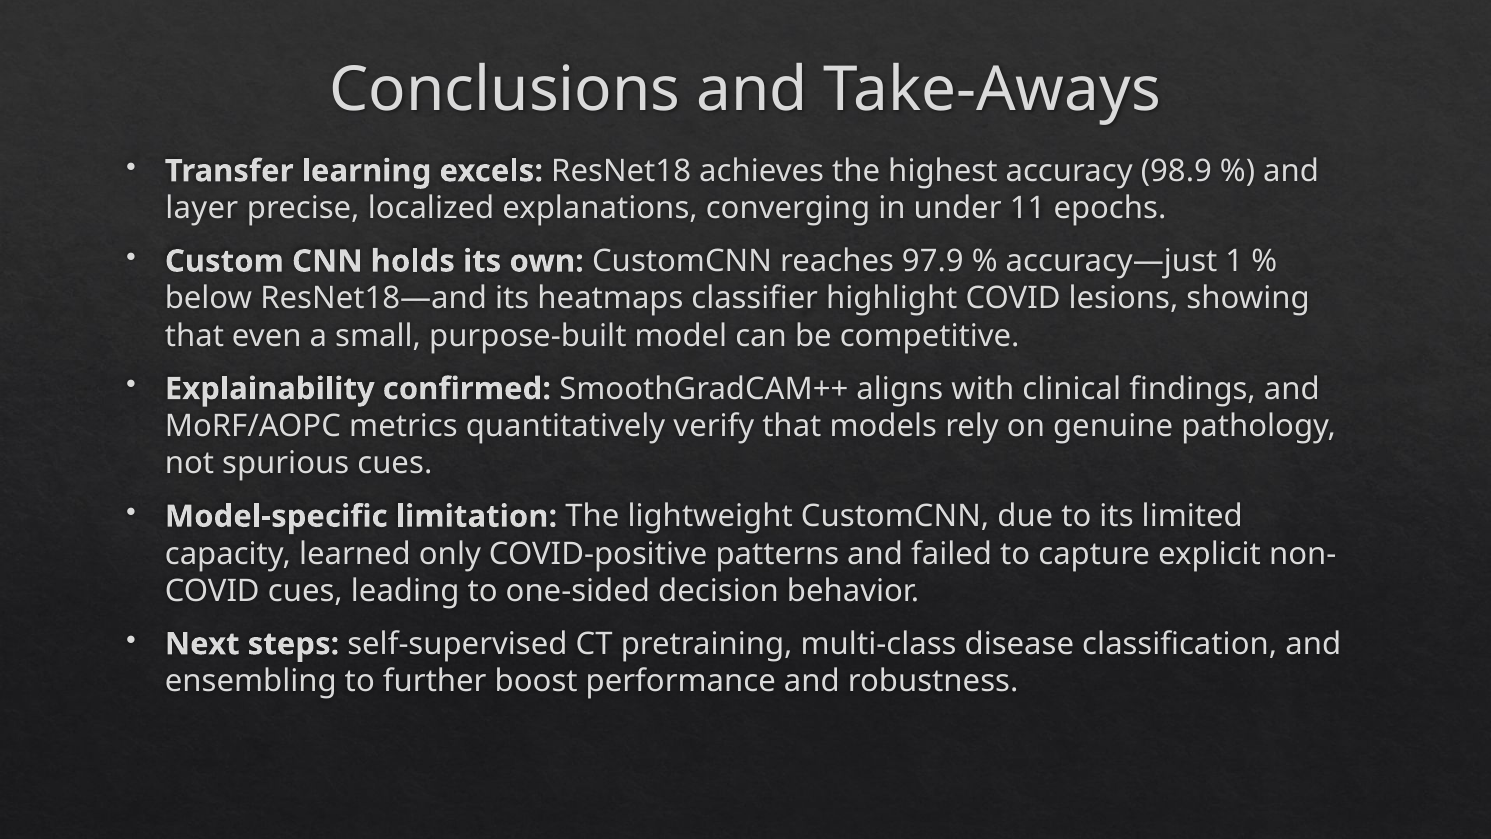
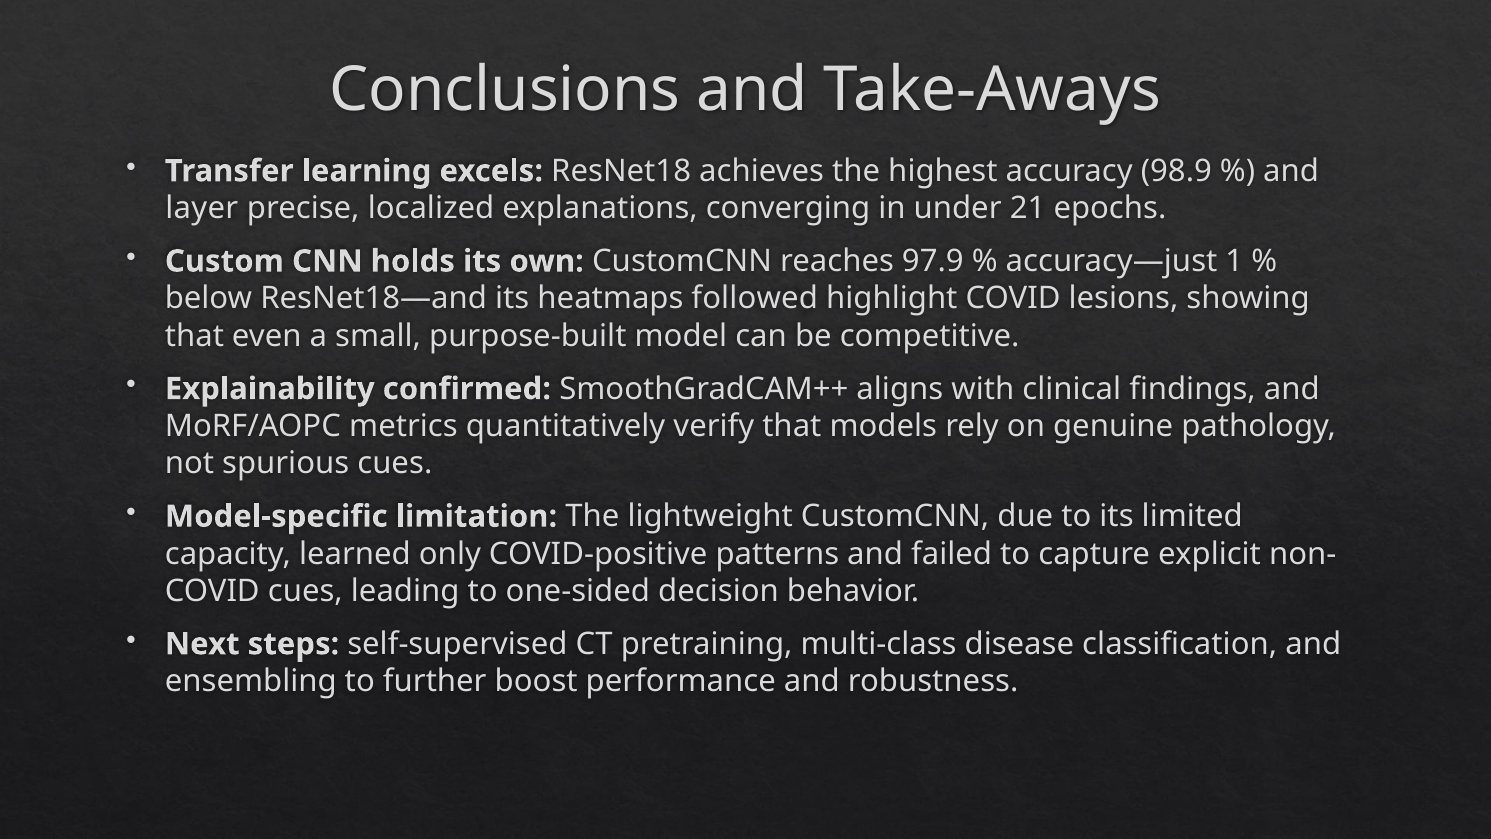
11: 11 -> 21
classifier: classifier -> followed
